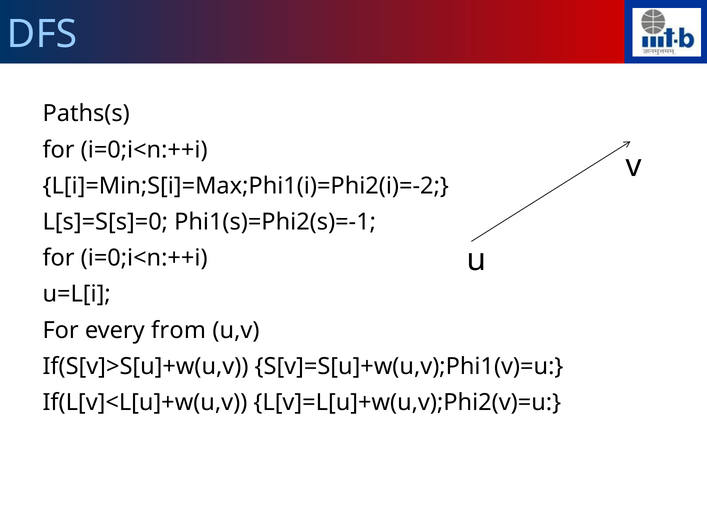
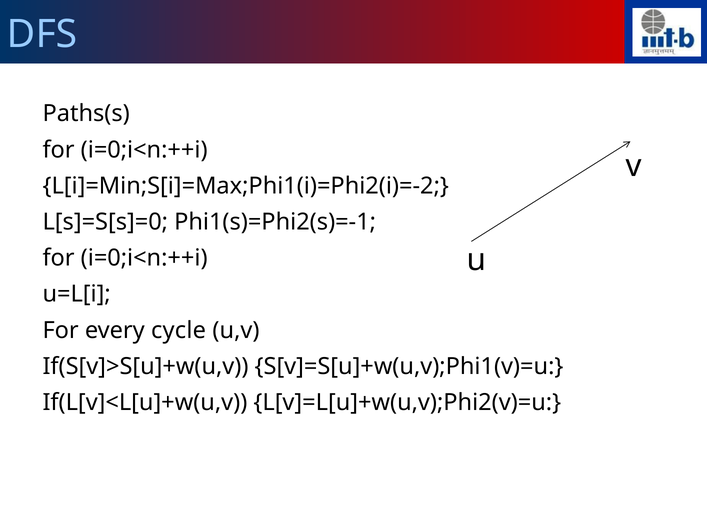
from: from -> cycle
